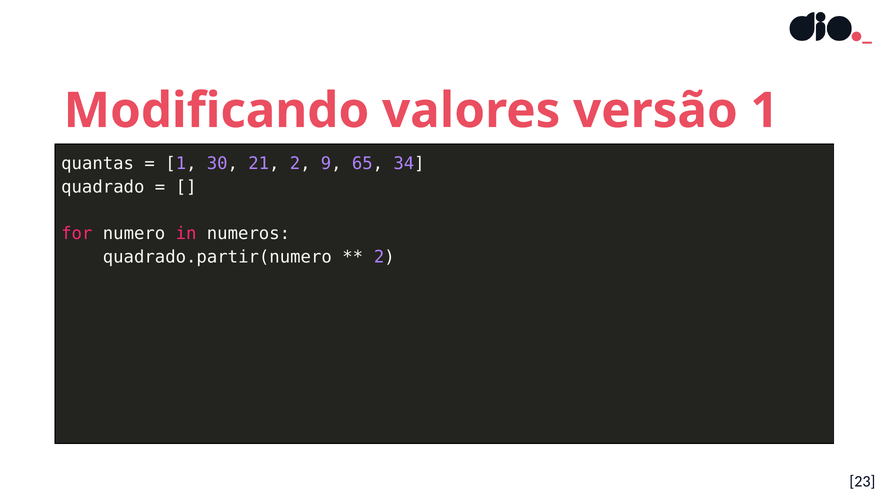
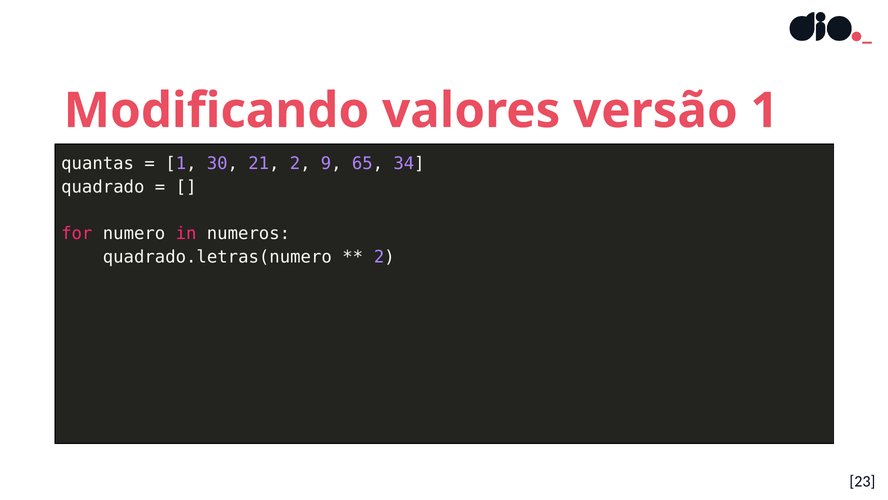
quadrado.partir(numero: quadrado.partir(numero -> quadrado.letras(numero
